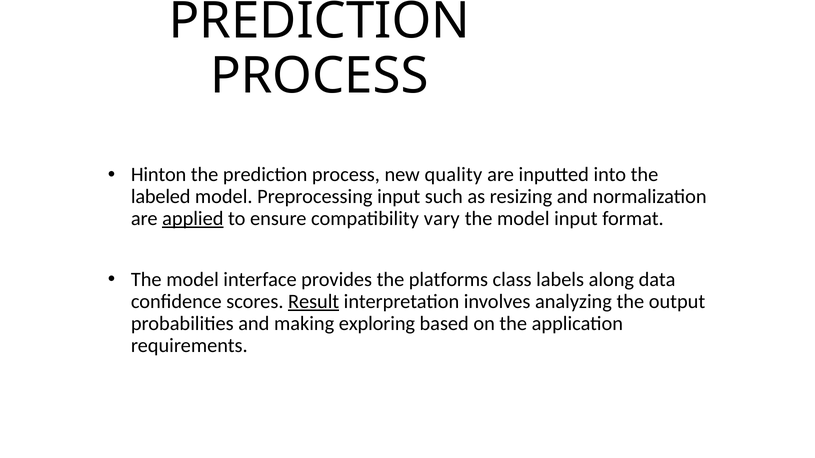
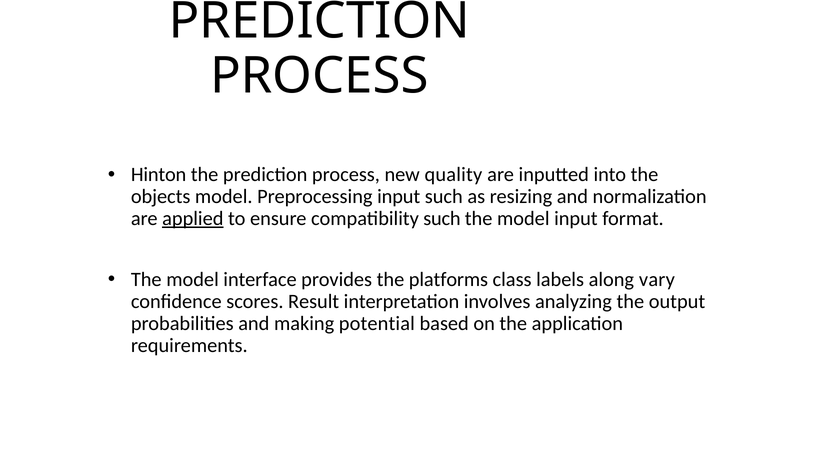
labeled: labeled -> objects
compatibility vary: vary -> such
data: data -> vary
Result underline: present -> none
exploring: exploring -> potential
